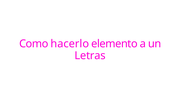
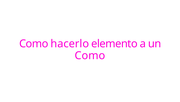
Letras at (90, 55): Letras -> Como
